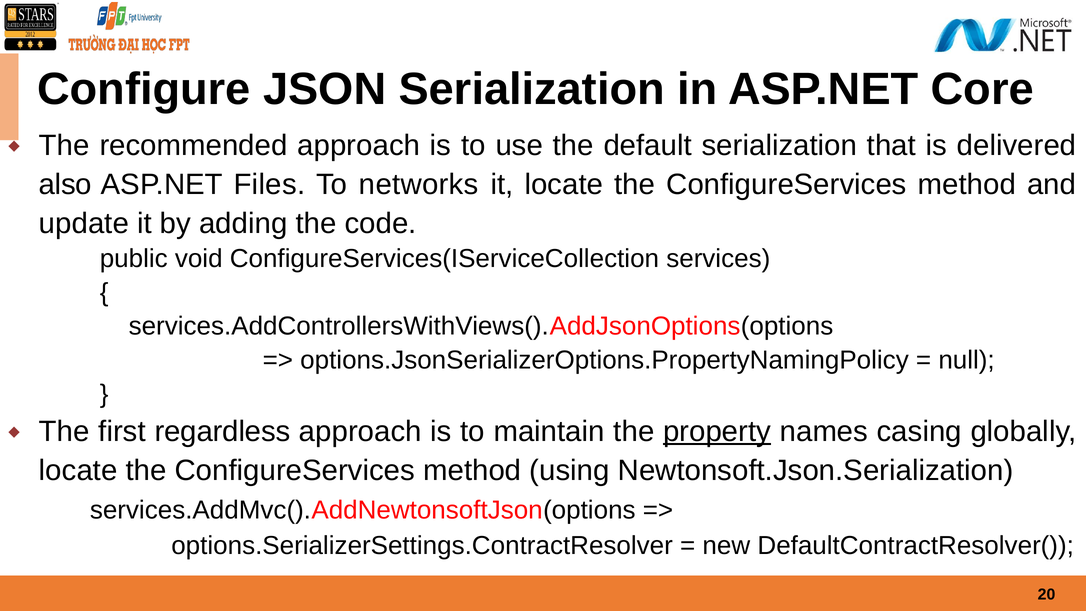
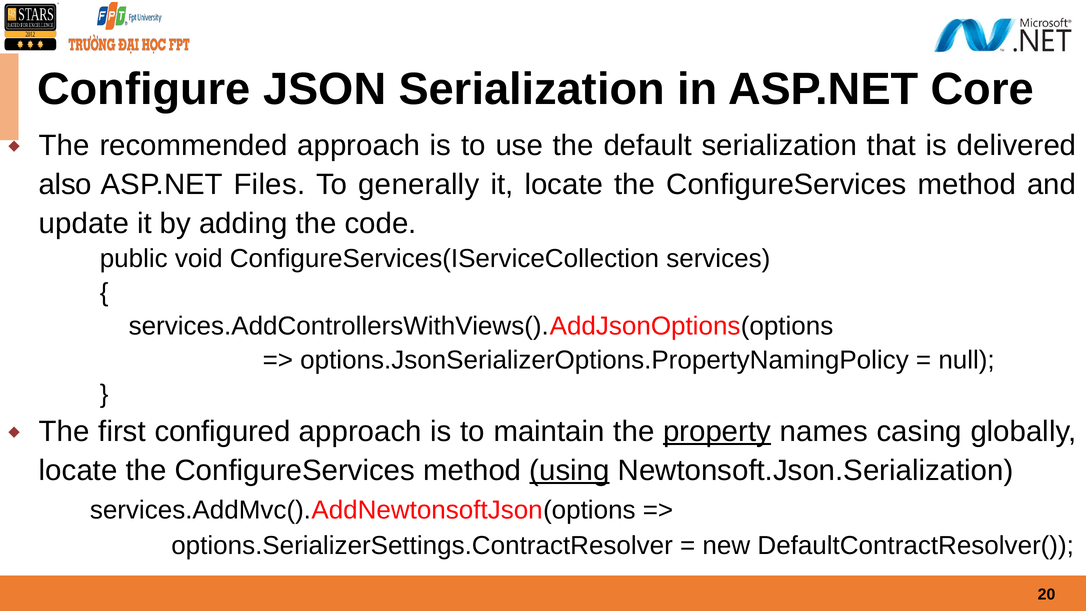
networks: networks -> generally
regardless: regardless -> configured
using underline: none -> present
